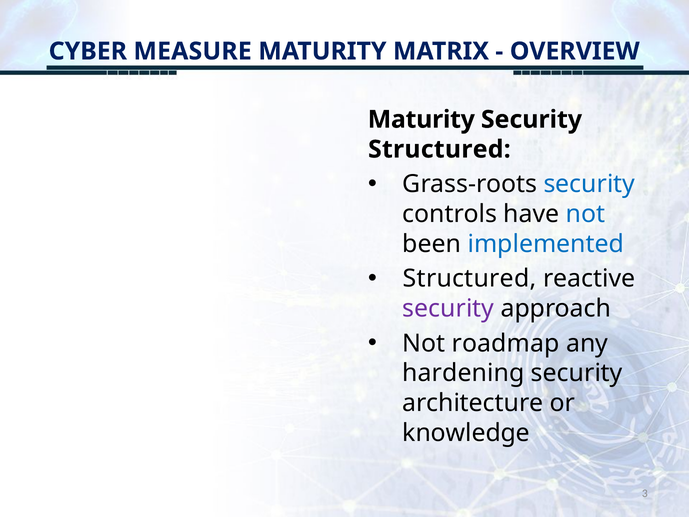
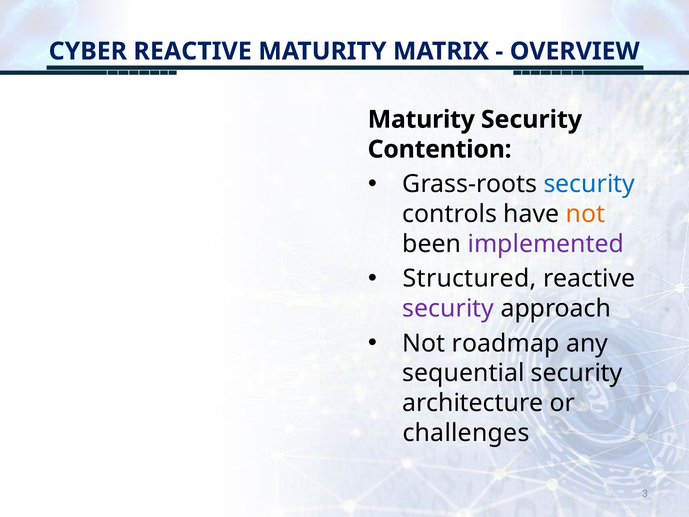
CYBER MEASURE: MEASURE -> REACTIVE
Structured at (439, 149): Structured -> Contention
not at (586, 214) colour: blue -> orange
implemented colour: blue -> purple
hardening: hardening -> sequential
knowledge: knowledge -> challenges
